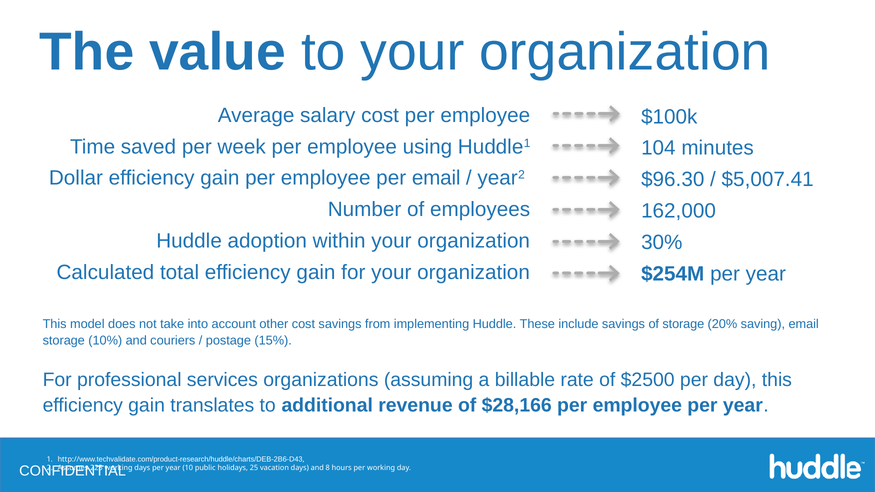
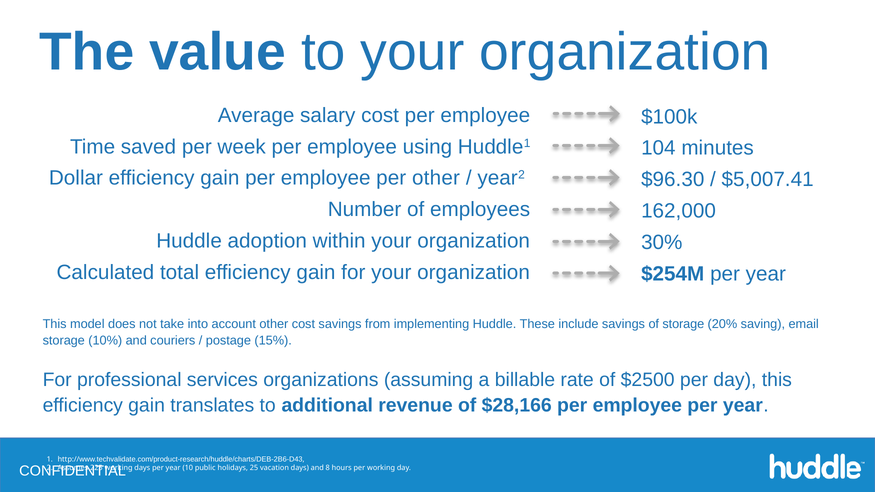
per email: email -> other
